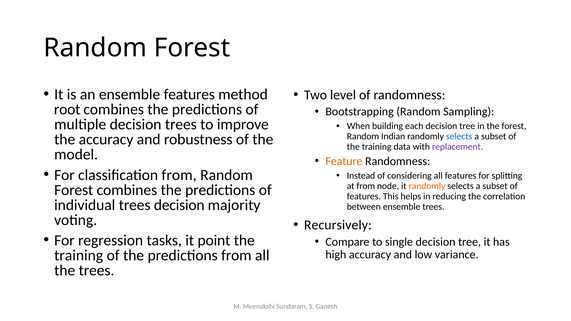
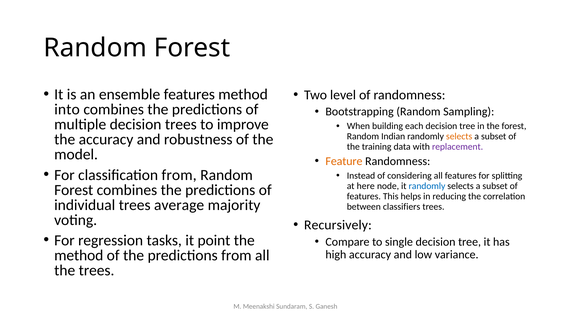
root: root -> into
selects at (459, 137) colour: blue -> orange
at from: from -> here
randomly at (427, 186) colour: orange -> blue
trees decision: decision -> average
between ensemble: ensemble -> classifiers
training at (79, 255): training -> method
